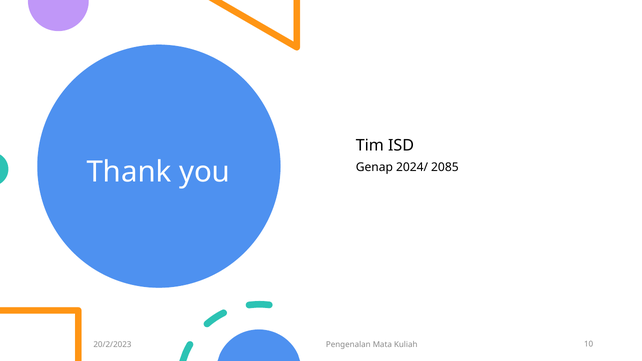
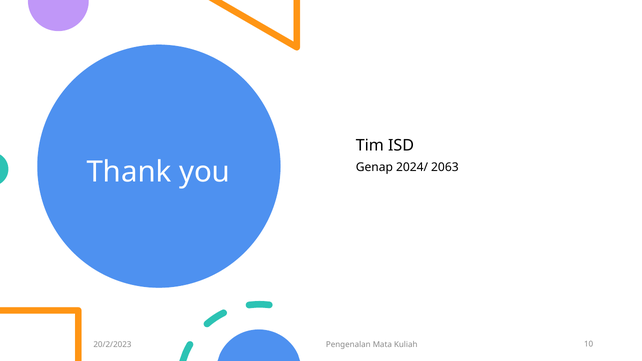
2085: 2085 -> 2063
